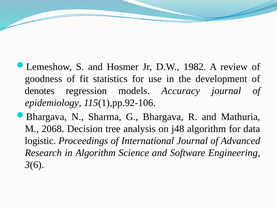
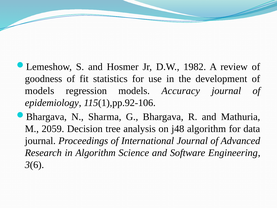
denotes at (40, 91): denotes -> models
2068: 2068 -> 2059
logistic at (40, 141): logistic -> journal
